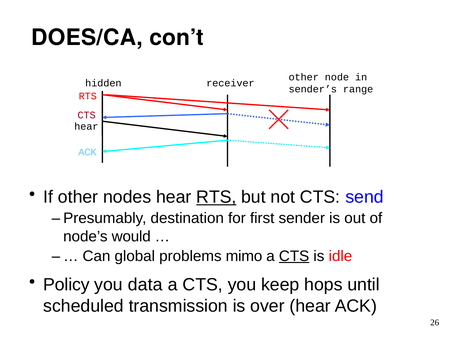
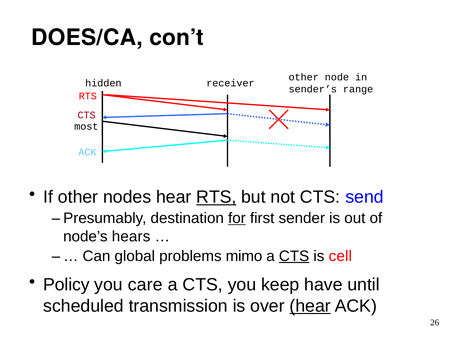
hear at (86, 127): hear -> most
for underline: none -> present
would: would -> hears
idle: idle -> cell
data: data -> care
hops: hops -> have
hear at (310, 306) underline: none -> present
